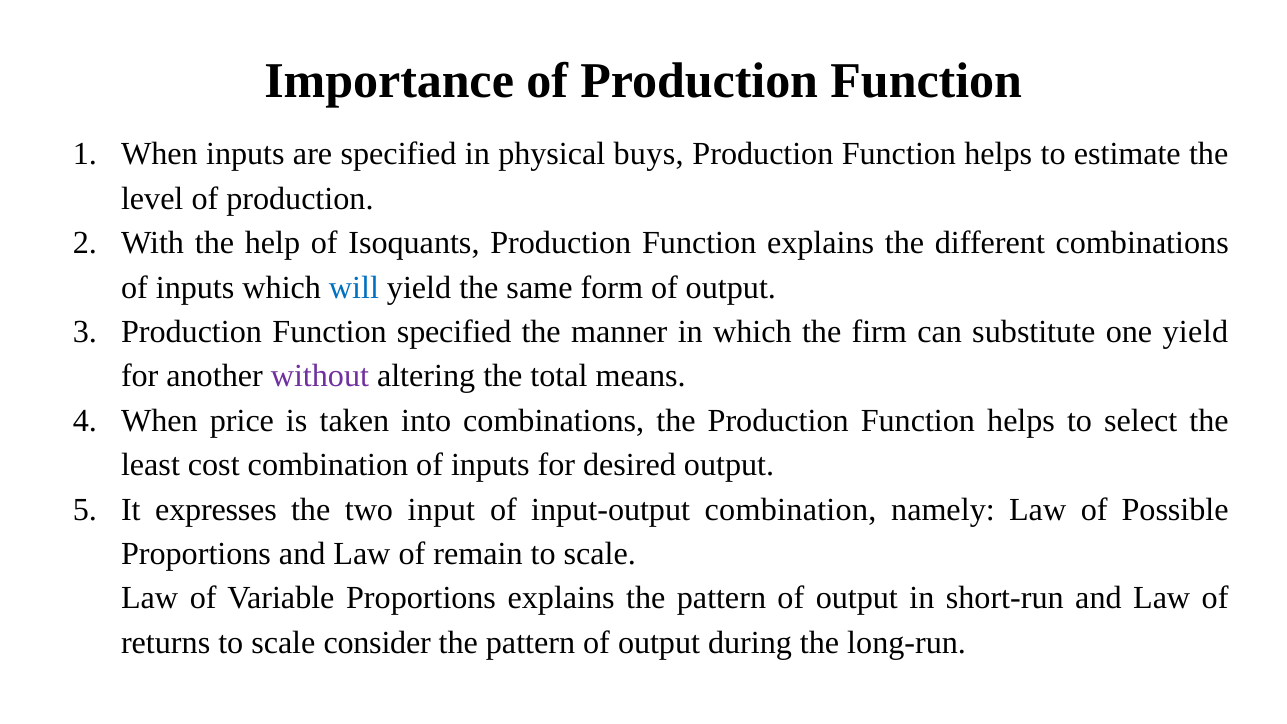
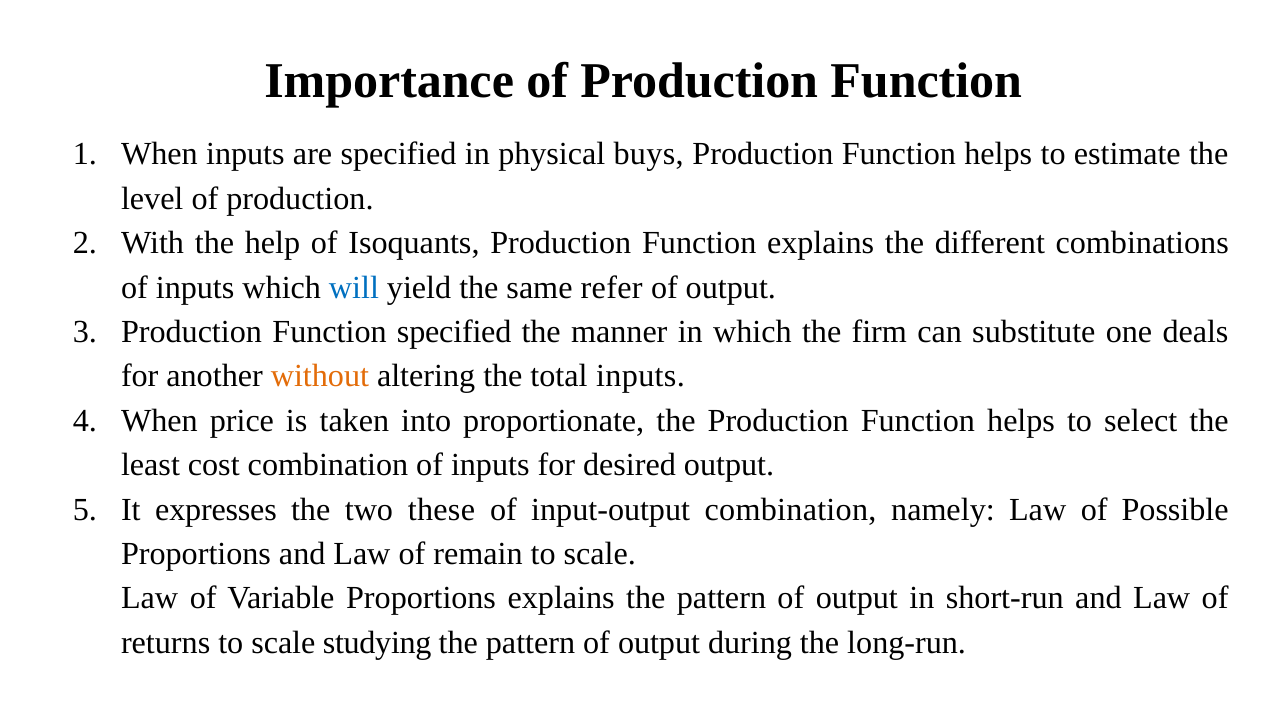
form: form -> refer
one yield: yield -> deals
without colour: purple -> orange
total means: means -> inputs
into combinations: combinations -> proportionate
input: input -> these
consider: consider -> studying
